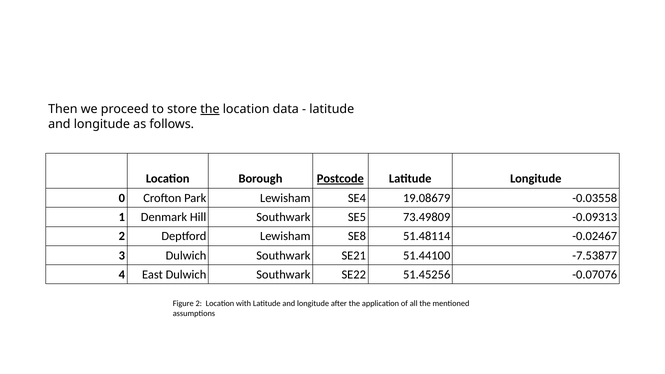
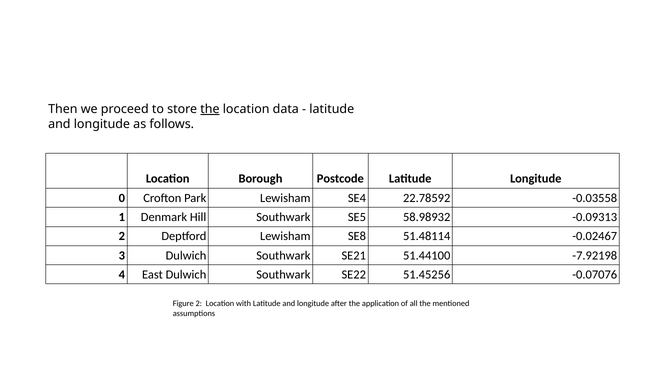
Postcode underline: present -> none
19.08679: 19.08679 -> 22.78592
73.49809: 73.49809 -> 58.98932
-7.53877: -7.53877 -> -7.92198
